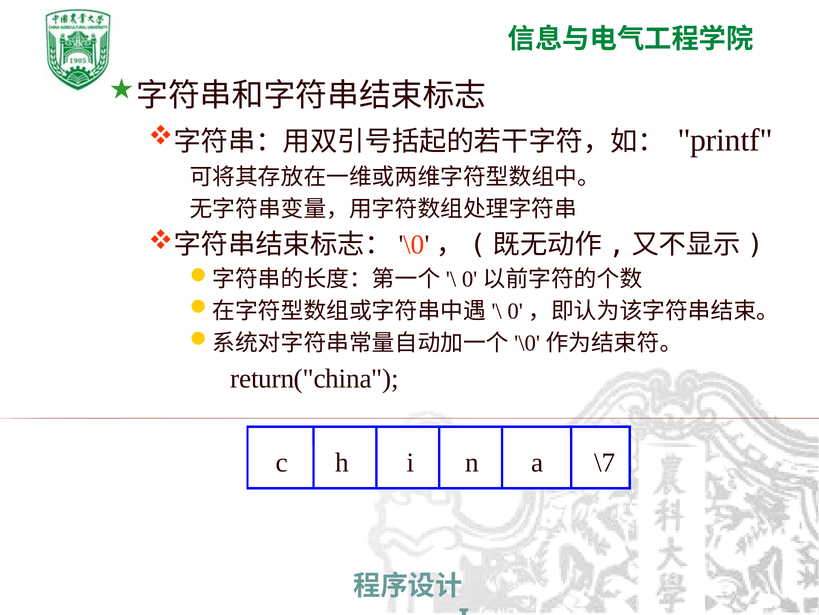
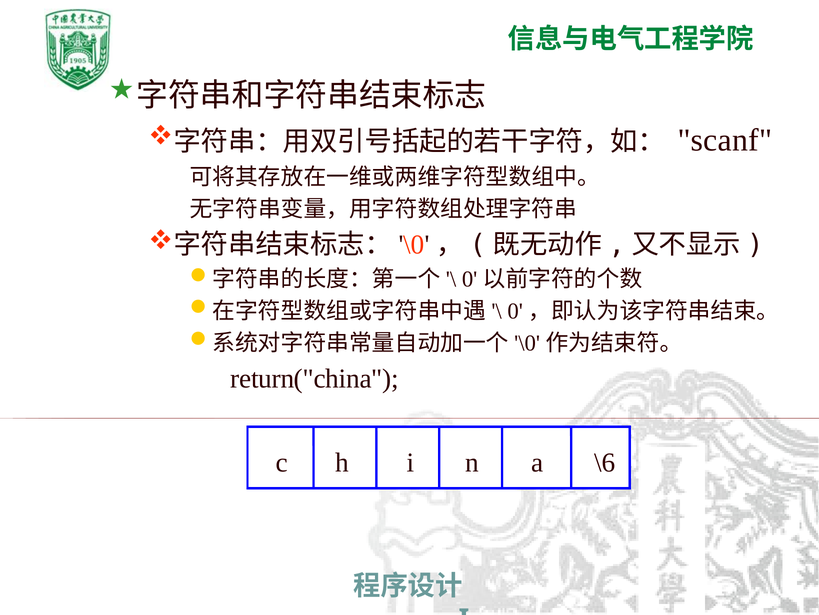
printf: printf -> scanf
\7: \7 -> \6
